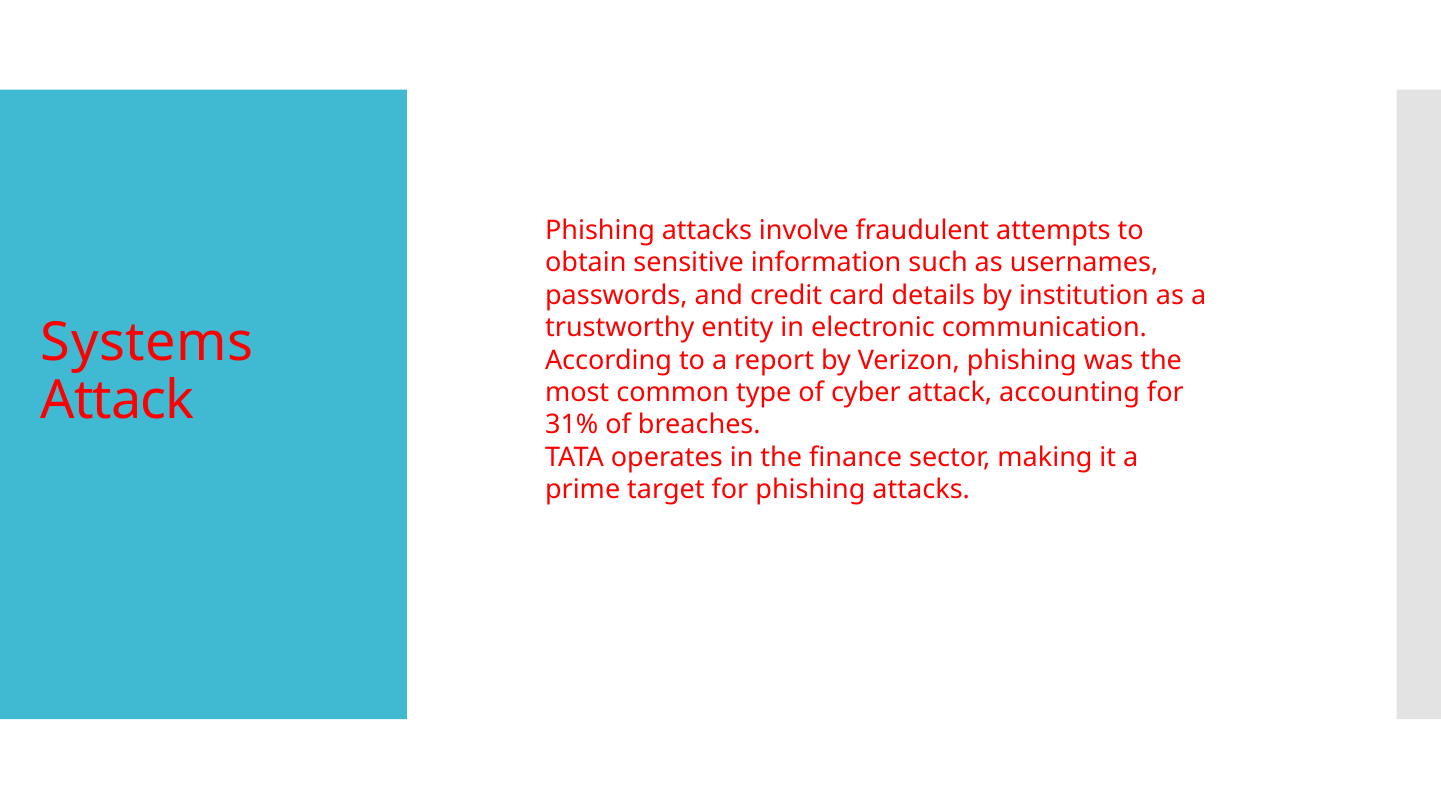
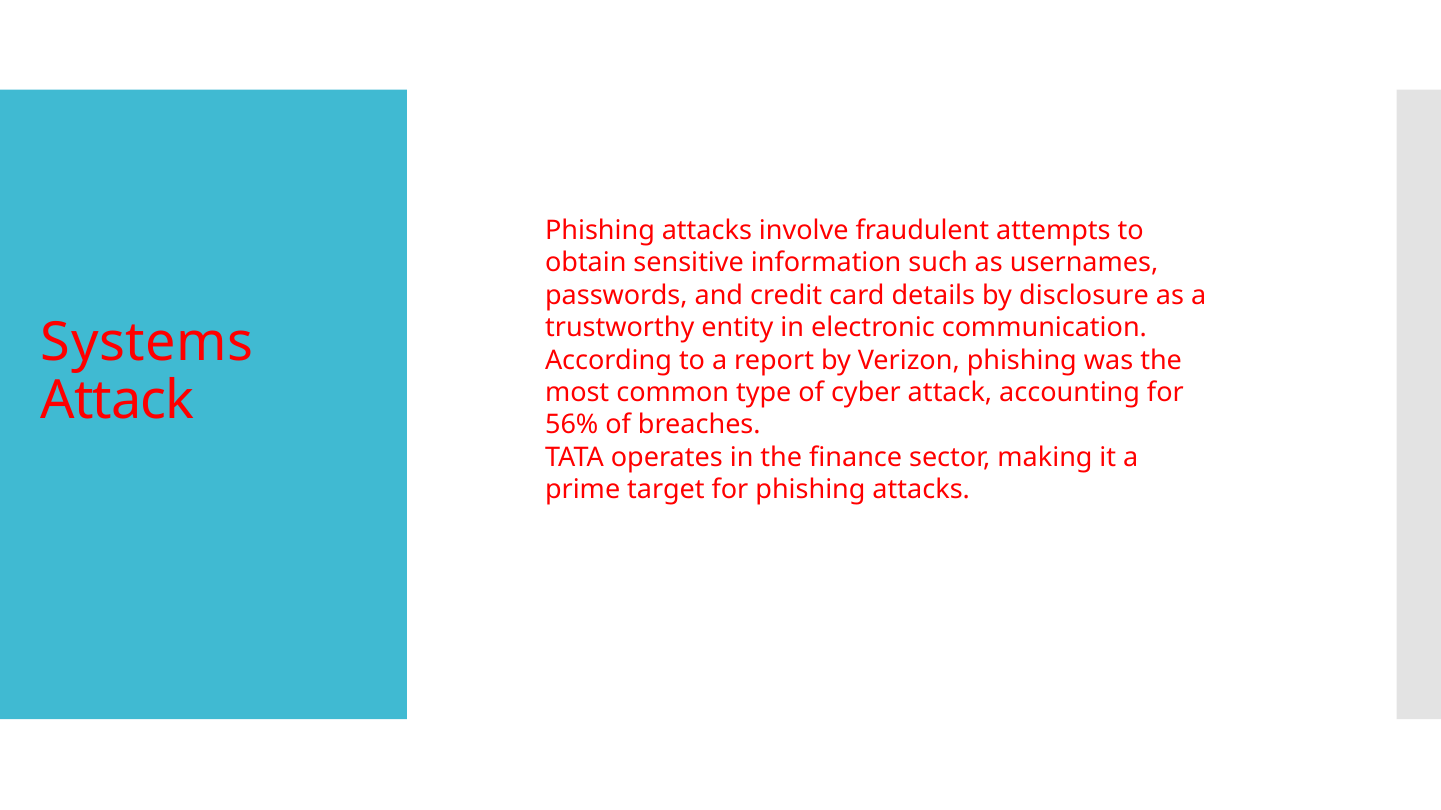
institution: institution -> disclosure
31%: 31% -> 56%
